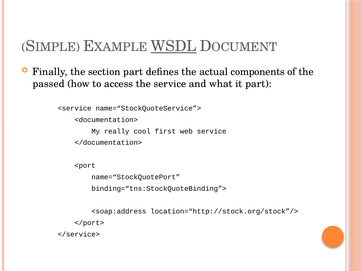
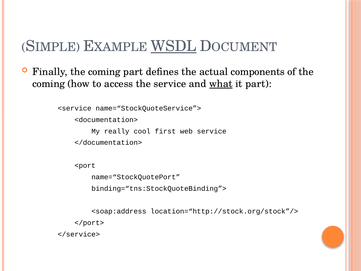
Finally the section: section -> coming
passed at (49, 84): passed -> coming
what underline: none -> present
